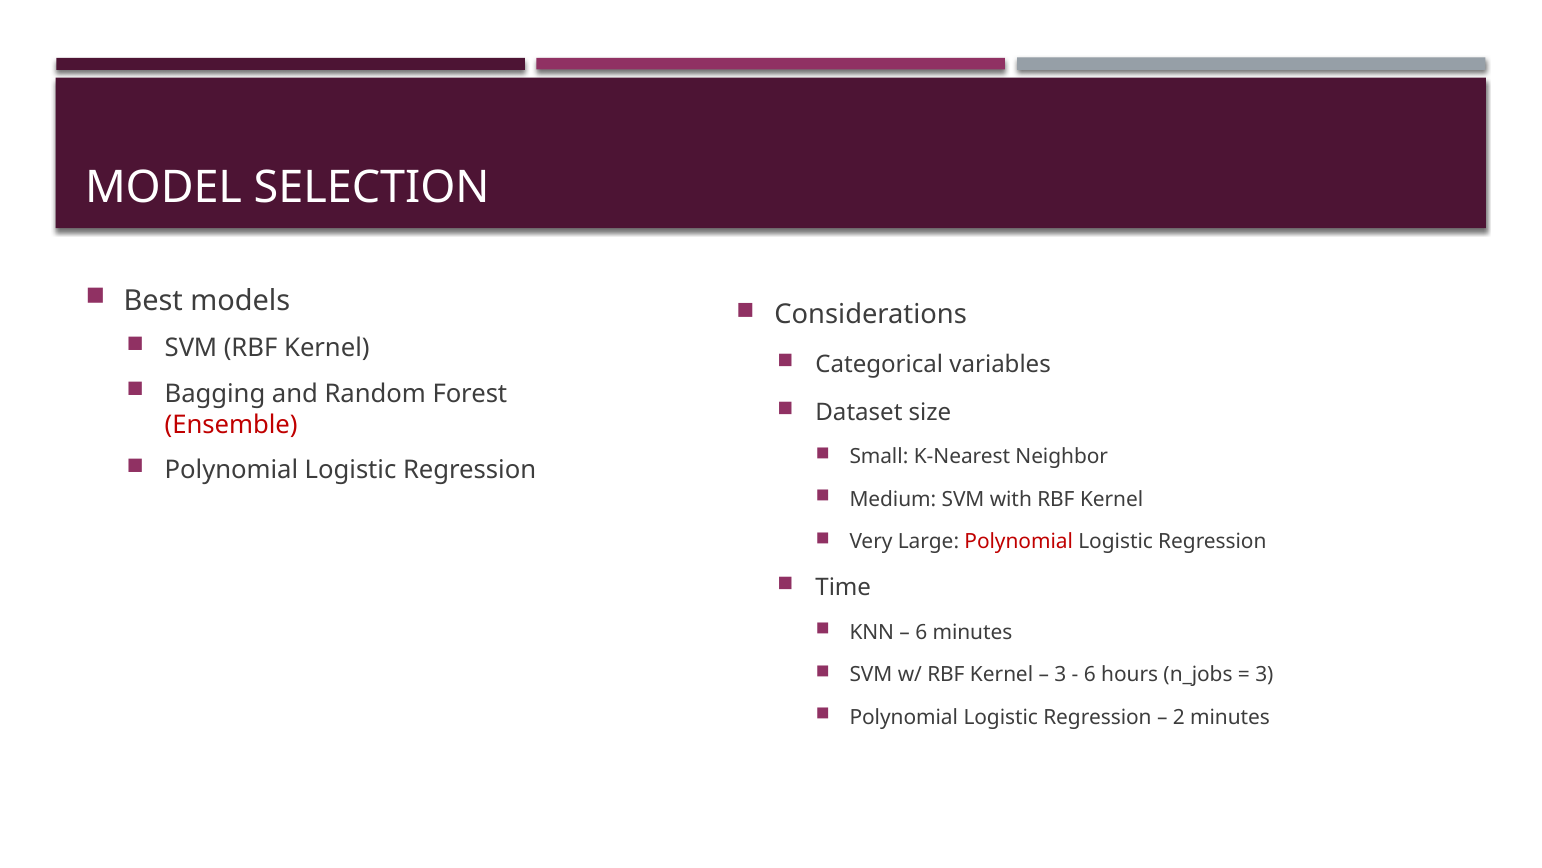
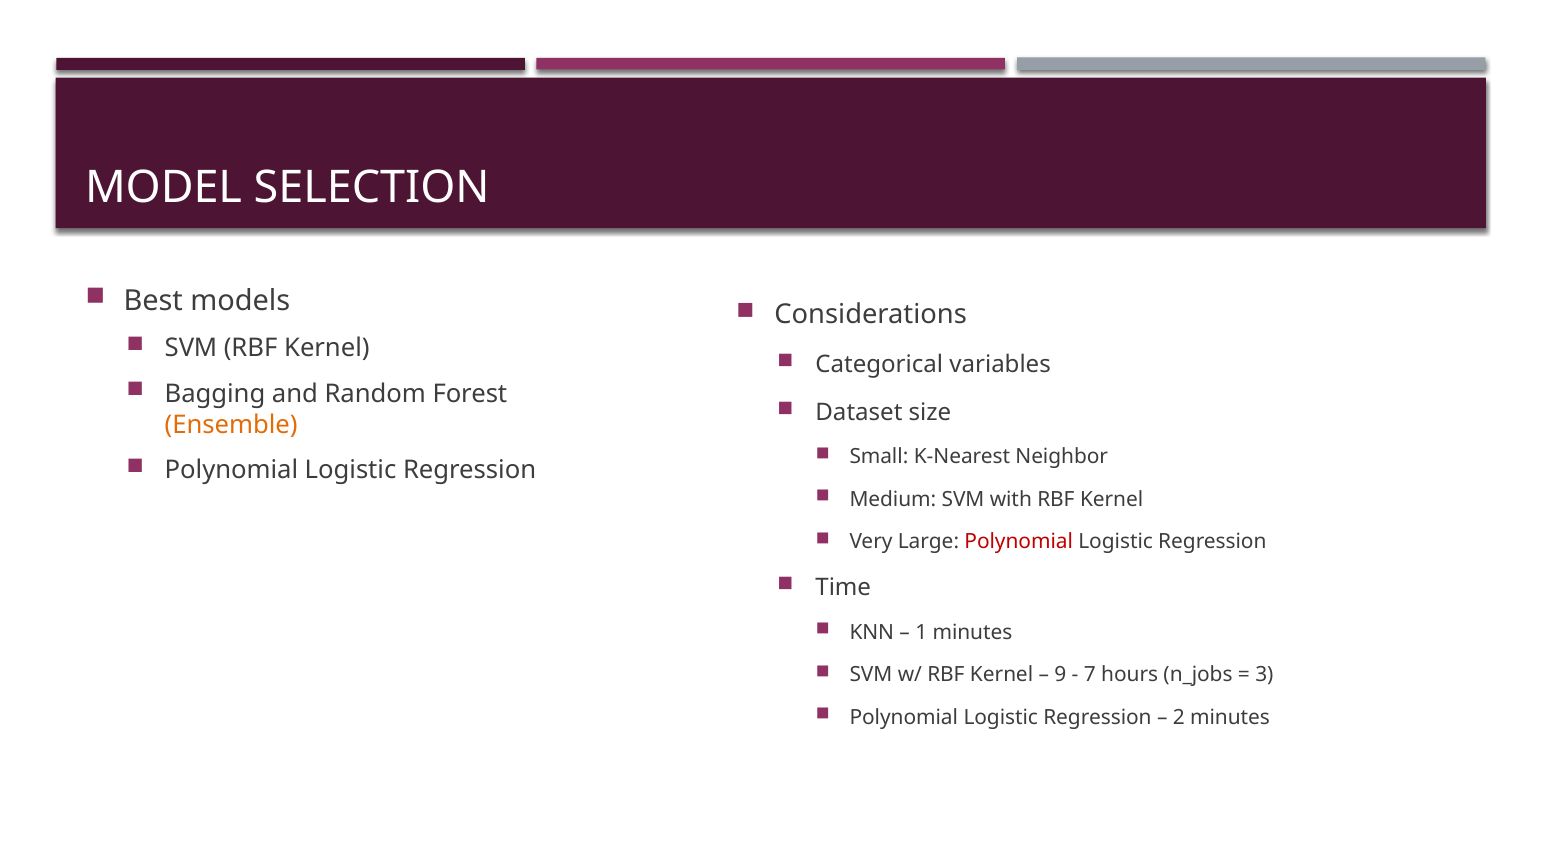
Ensemble colour: red -> orange
6 at (921, 632): 6 -> 1
3 at (1060, 674): 3 -> 9
6 at (1090, 674): 6 -> 7
